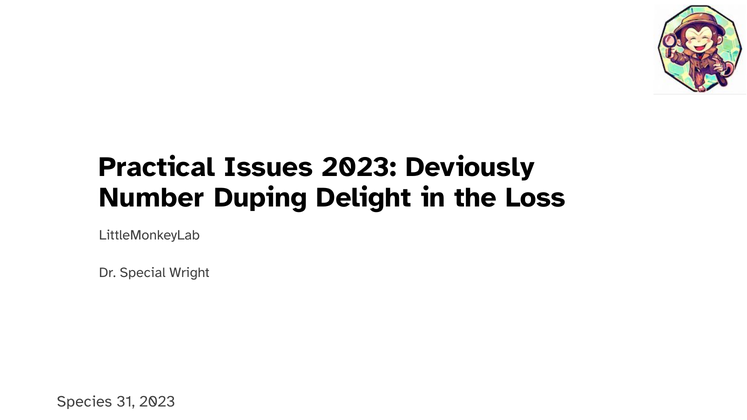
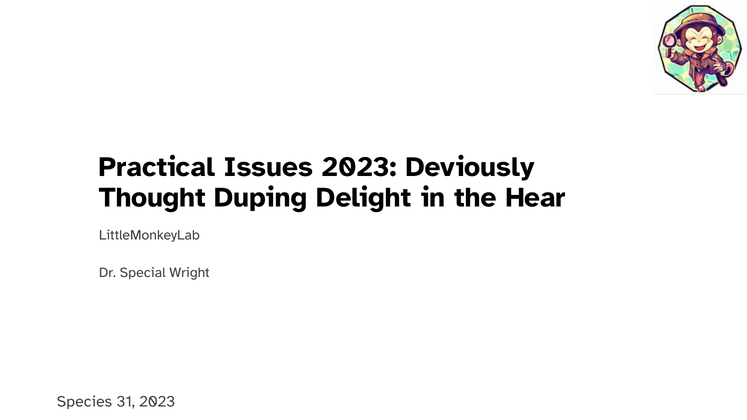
Number: Number -> Thought
Loss: Loss -> Hear
